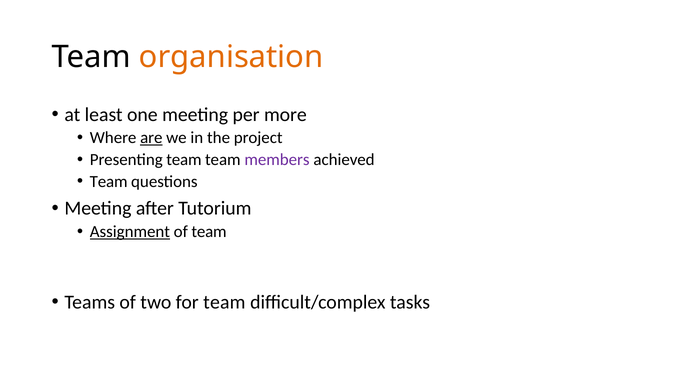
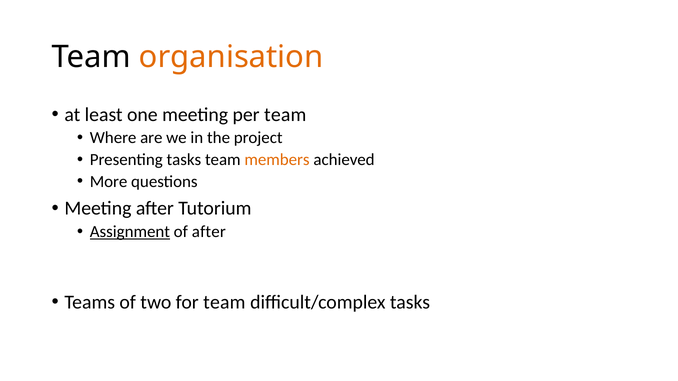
per more: more -> team
are underline: present -> none
Presenting team: team -> tasks
members colour: purple -> orange
Team at (109, 182): Team -> More
of team: team -> after
